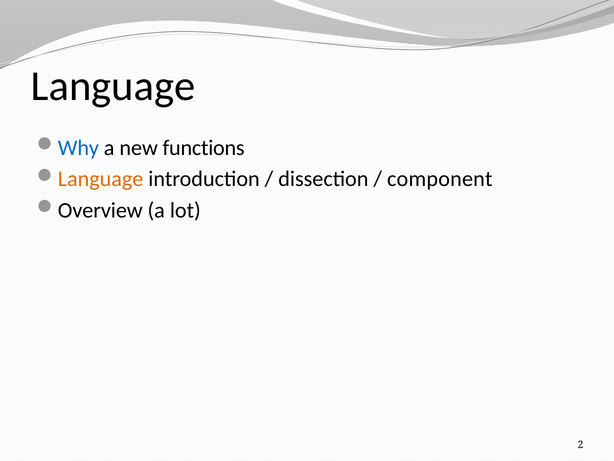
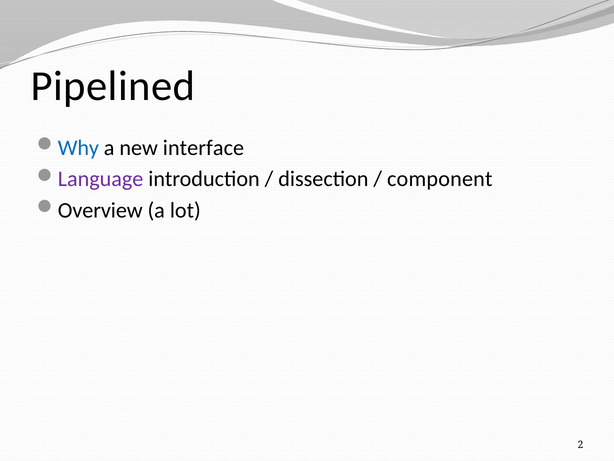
Language at (113, 86): Language -> Pipelined
functions: functions -> interface
Language at (101, 179) colour: orange -> purple
